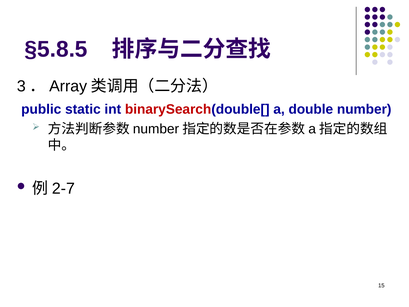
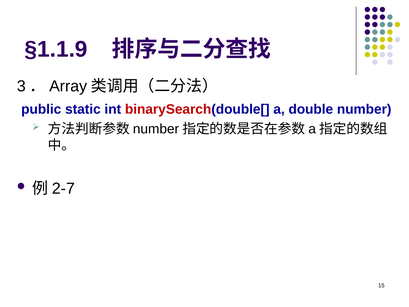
§5.8.5: §5.8.5 -> §1.1.9
